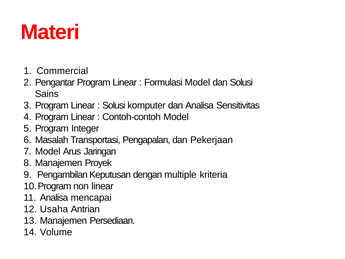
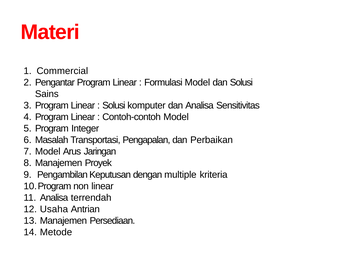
Pekerjaan: Pekerjaan -> Perbaikan
mencapai: mencapai -> terrendah
Volume: Volume -> Metode
